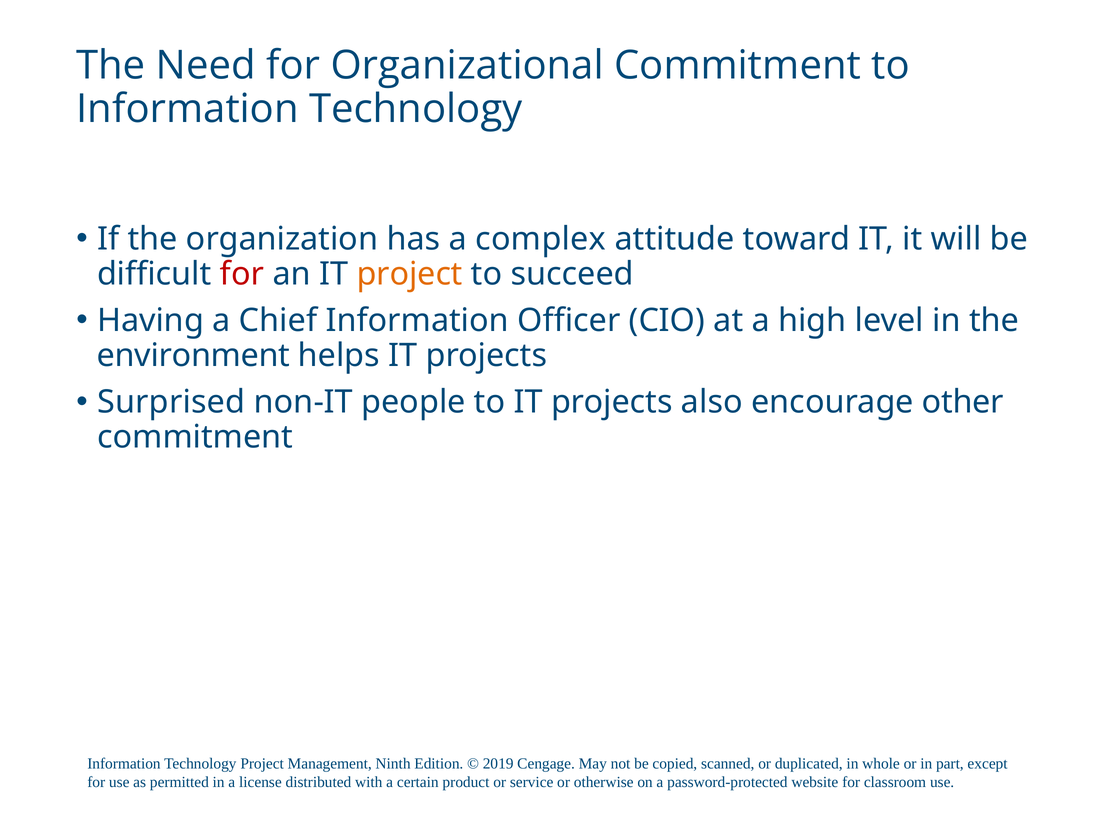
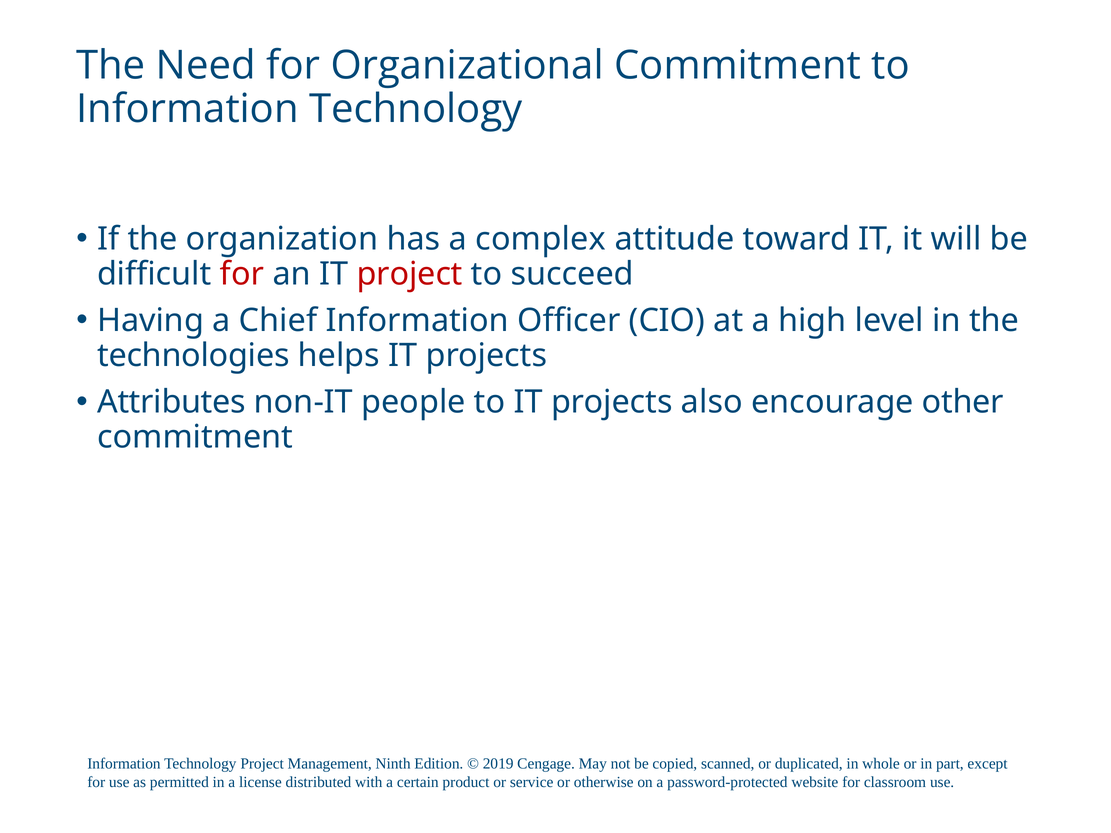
project at (410, 274) colour: orange -> red
environment: environment -> technologies
Surprised: Surprised -> Attributes
